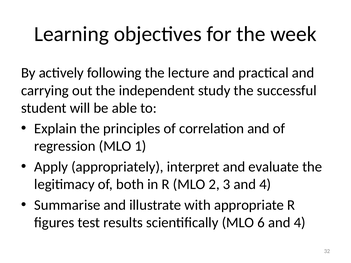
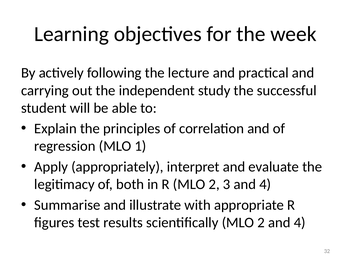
scientifically MLO 6: 6 -> 2
